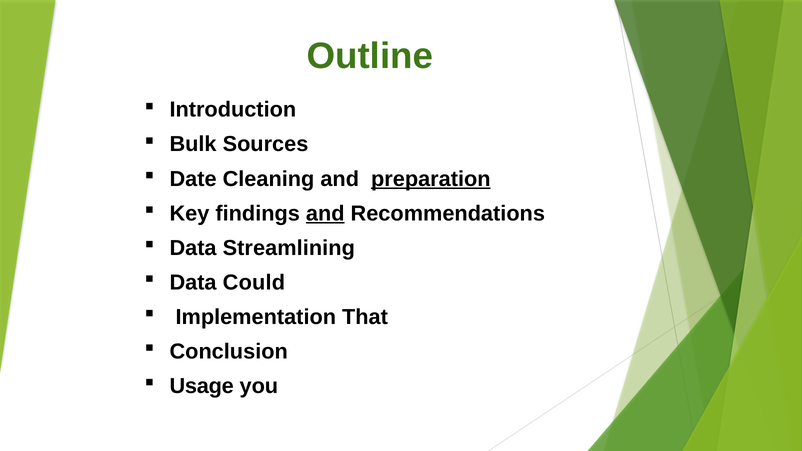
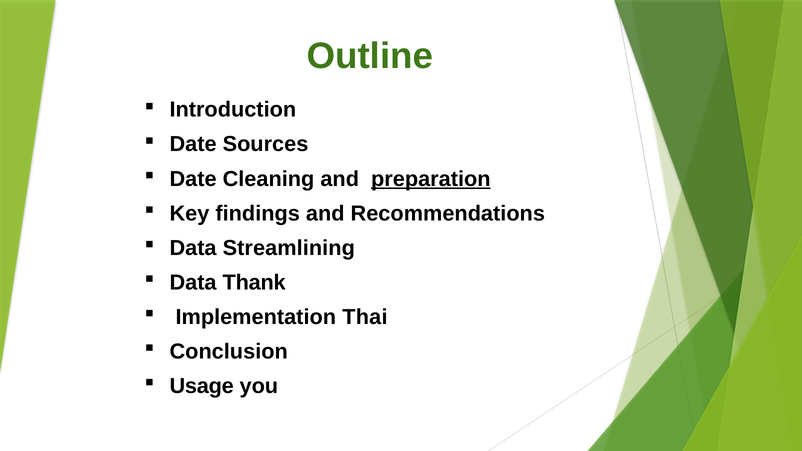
Bulk at (193, 144): Bulk -> Date
and at (325, 213) underline: present -> none
Could: Could -> Thank
That: That -> Thai
